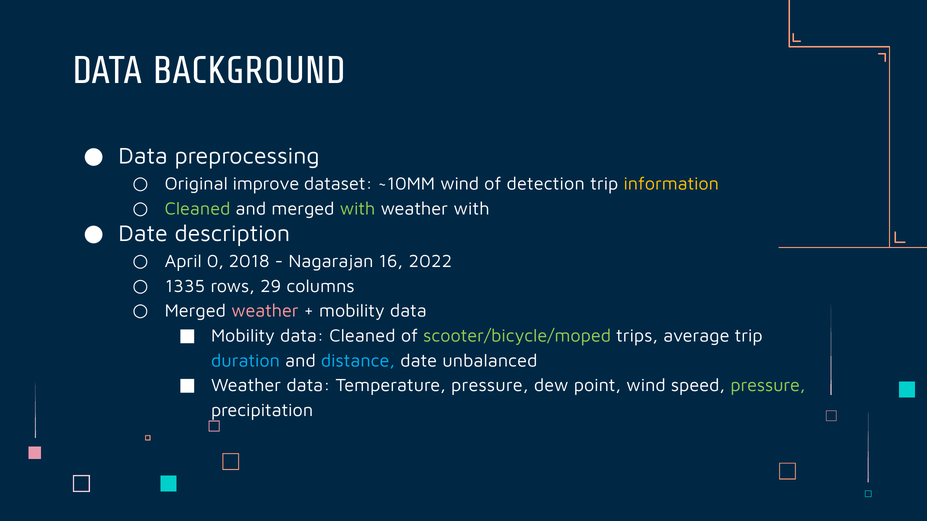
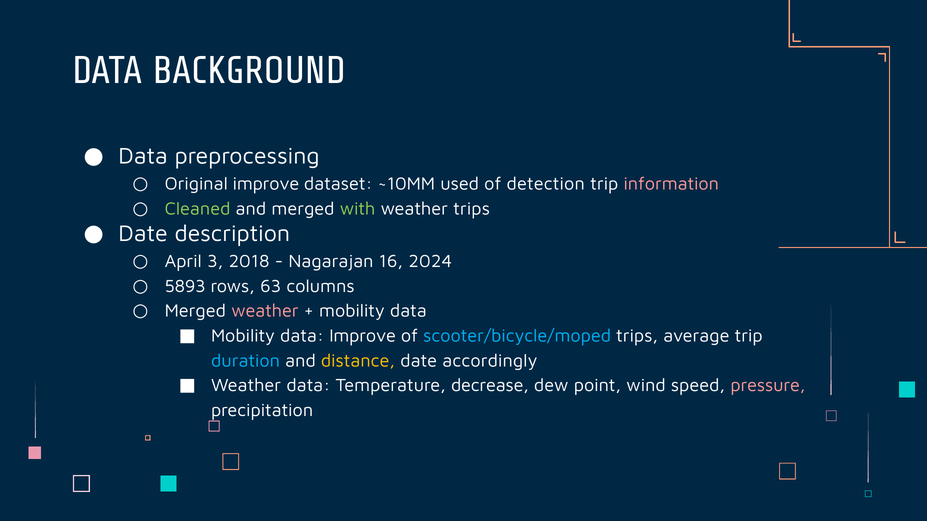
~10MM wind: wind -> used
information colour: yellow -> pink
weather with: with -> trips
0: 0 -> 3
2022: 2022 -> 2024
1335: 1335 -> 5893
29: 29 -> 63
data Cleaned: Cleaned -> Improve
scooter/bicycle/moped colour: light green -> light blue
distance colour: light blue -> yellow
unbalanced: unbalanced -> accordingly
Temperature pressure: pressure -> decrease
pressure at (768, 386) colour: light green -> pink
